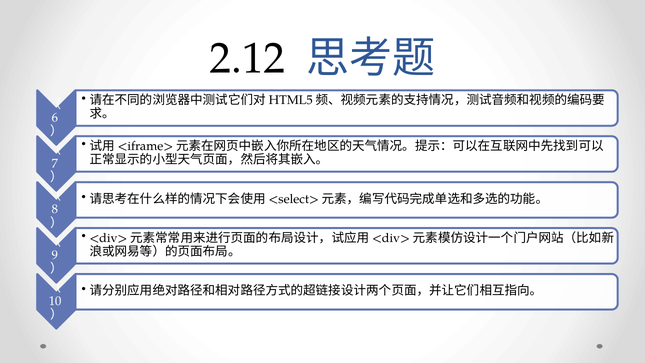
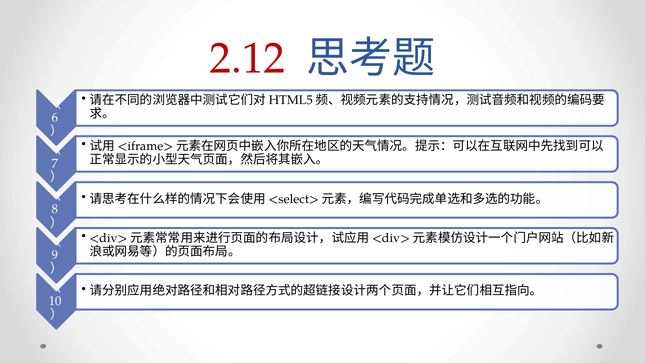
2.12 colour: black -> red
